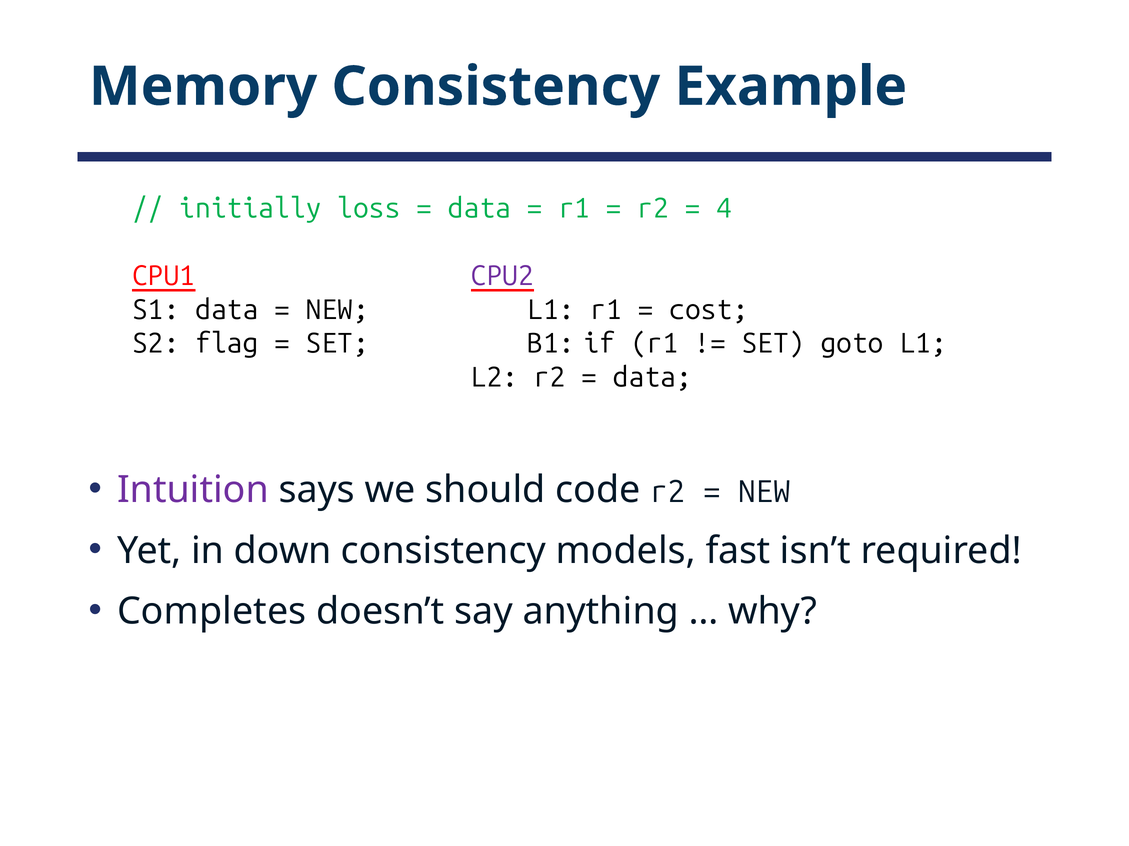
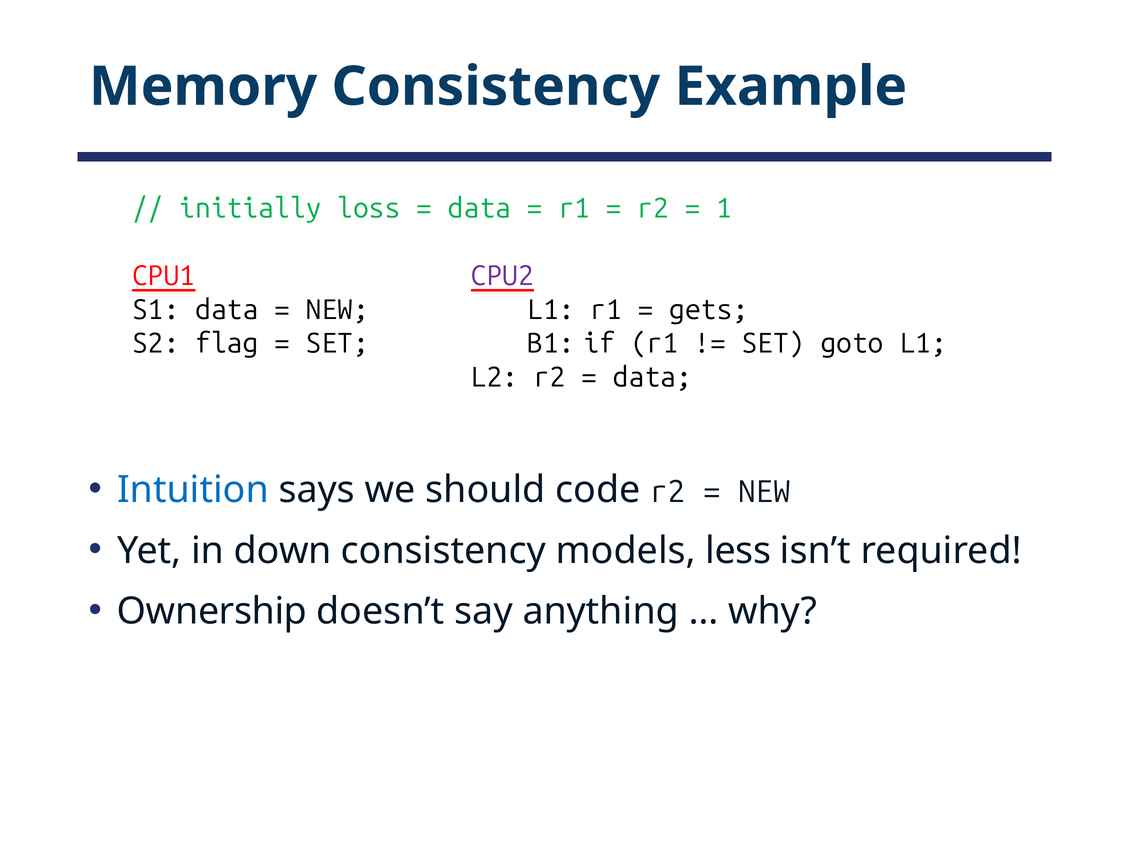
4: 4 -> 1
cost: cost -> gets
Intuition colour: purple -> blue
fast: fast -> less
Completes: Completes -> Ownership
